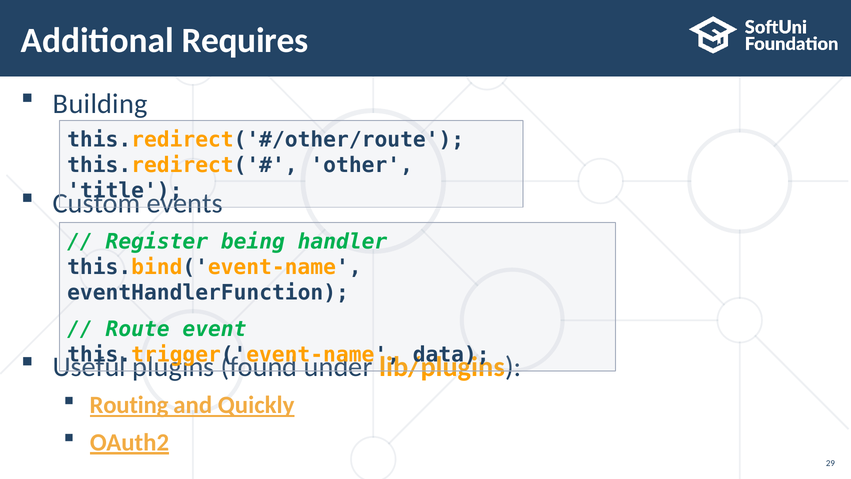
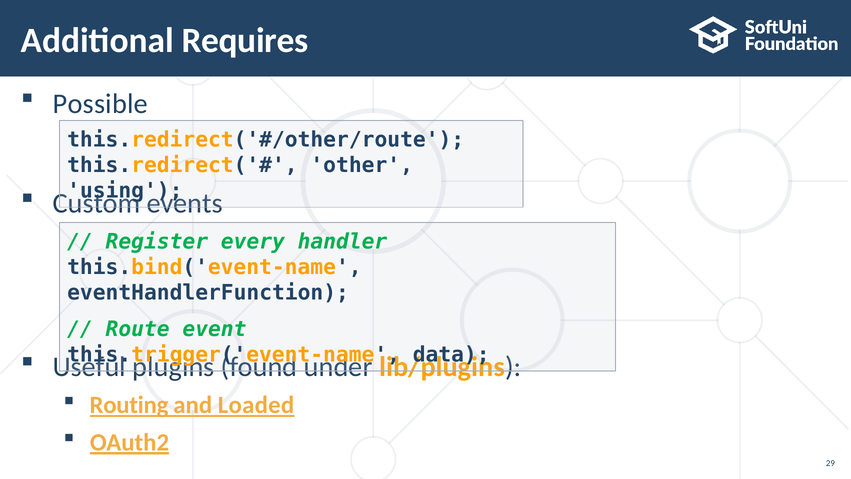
Building: Building -> Possible
title: title -> using
being: being -> every
Quickly: Quickly -> Loaded
